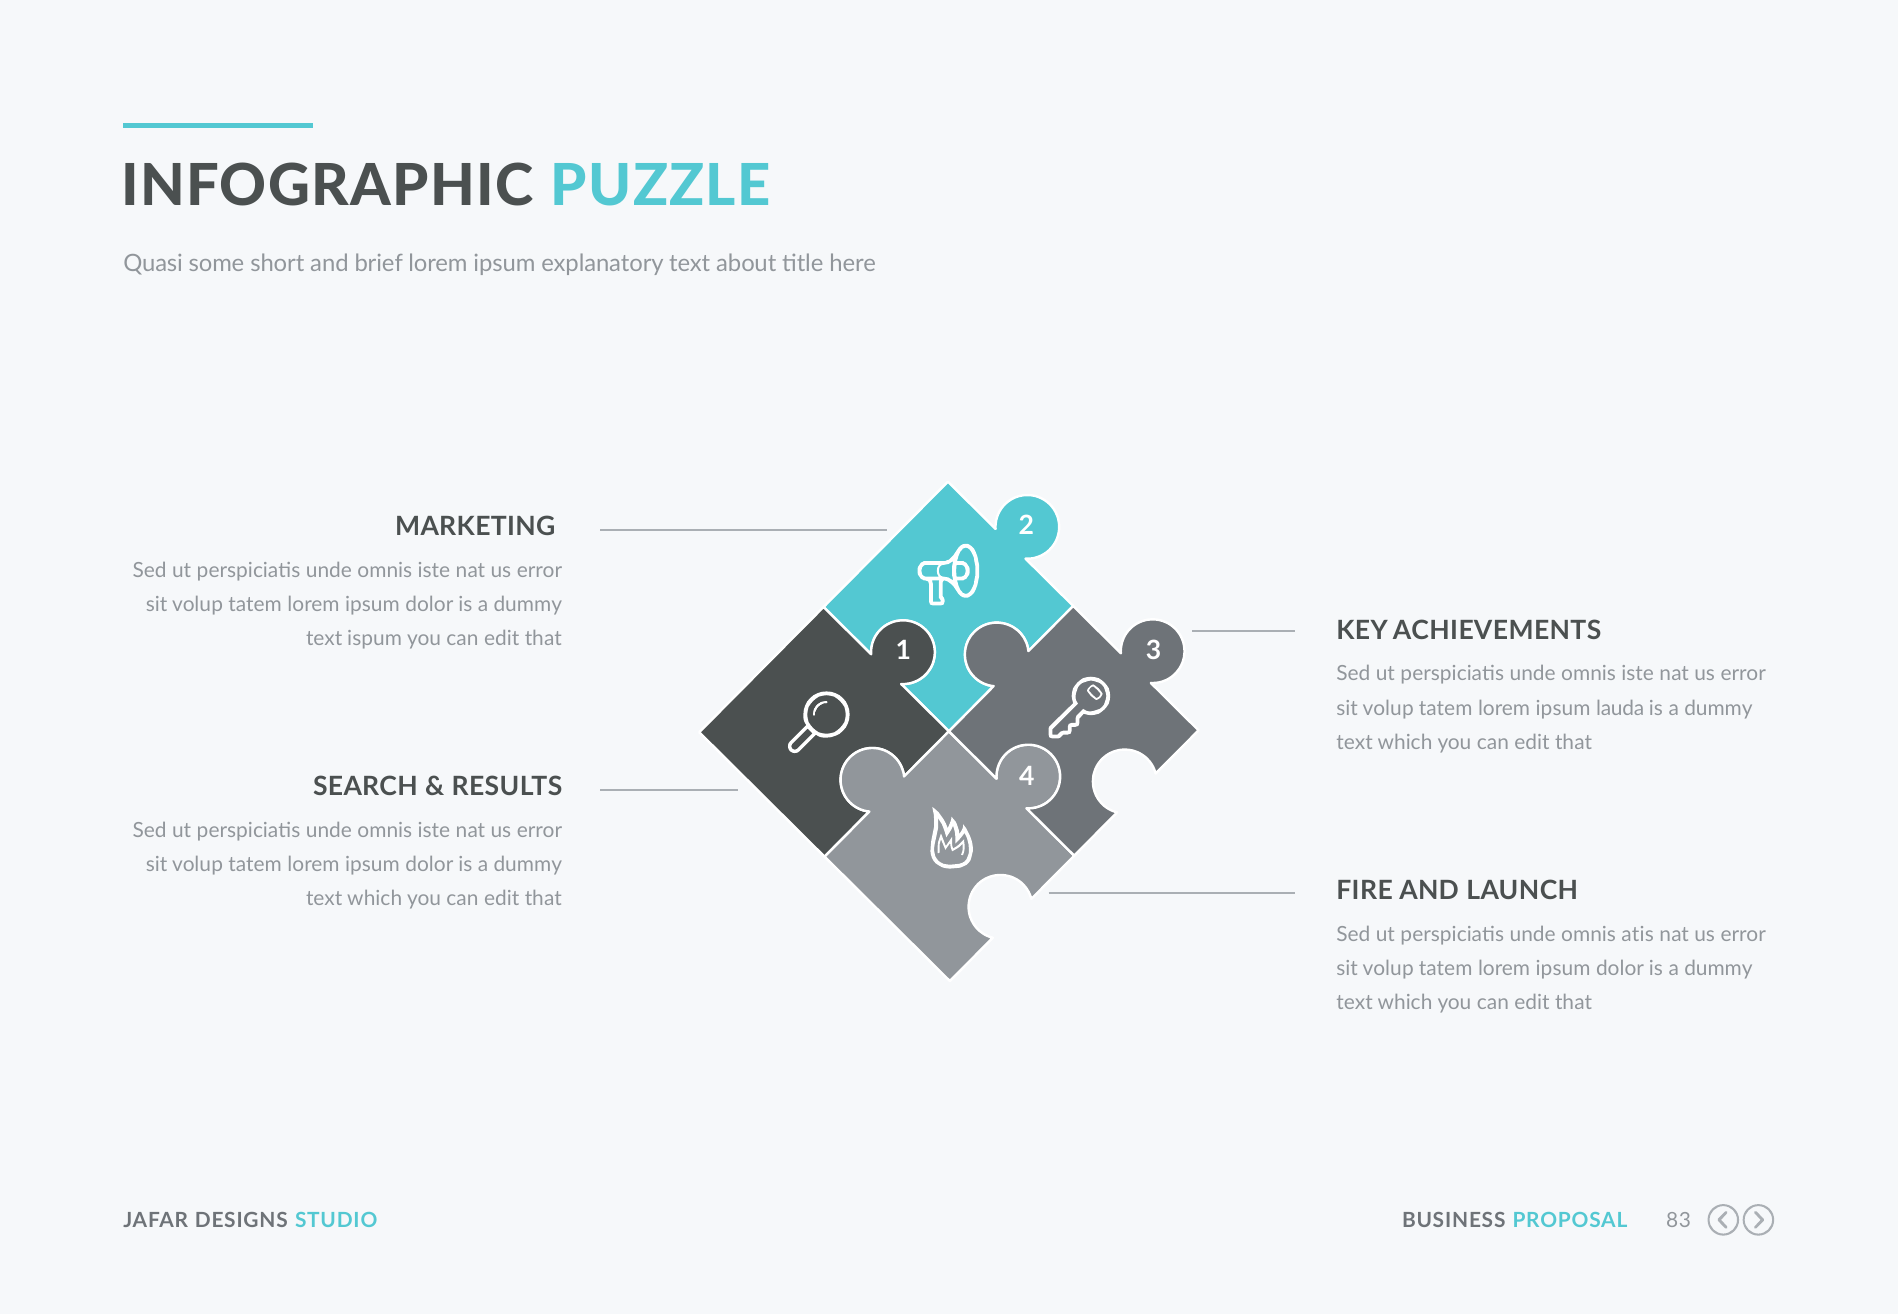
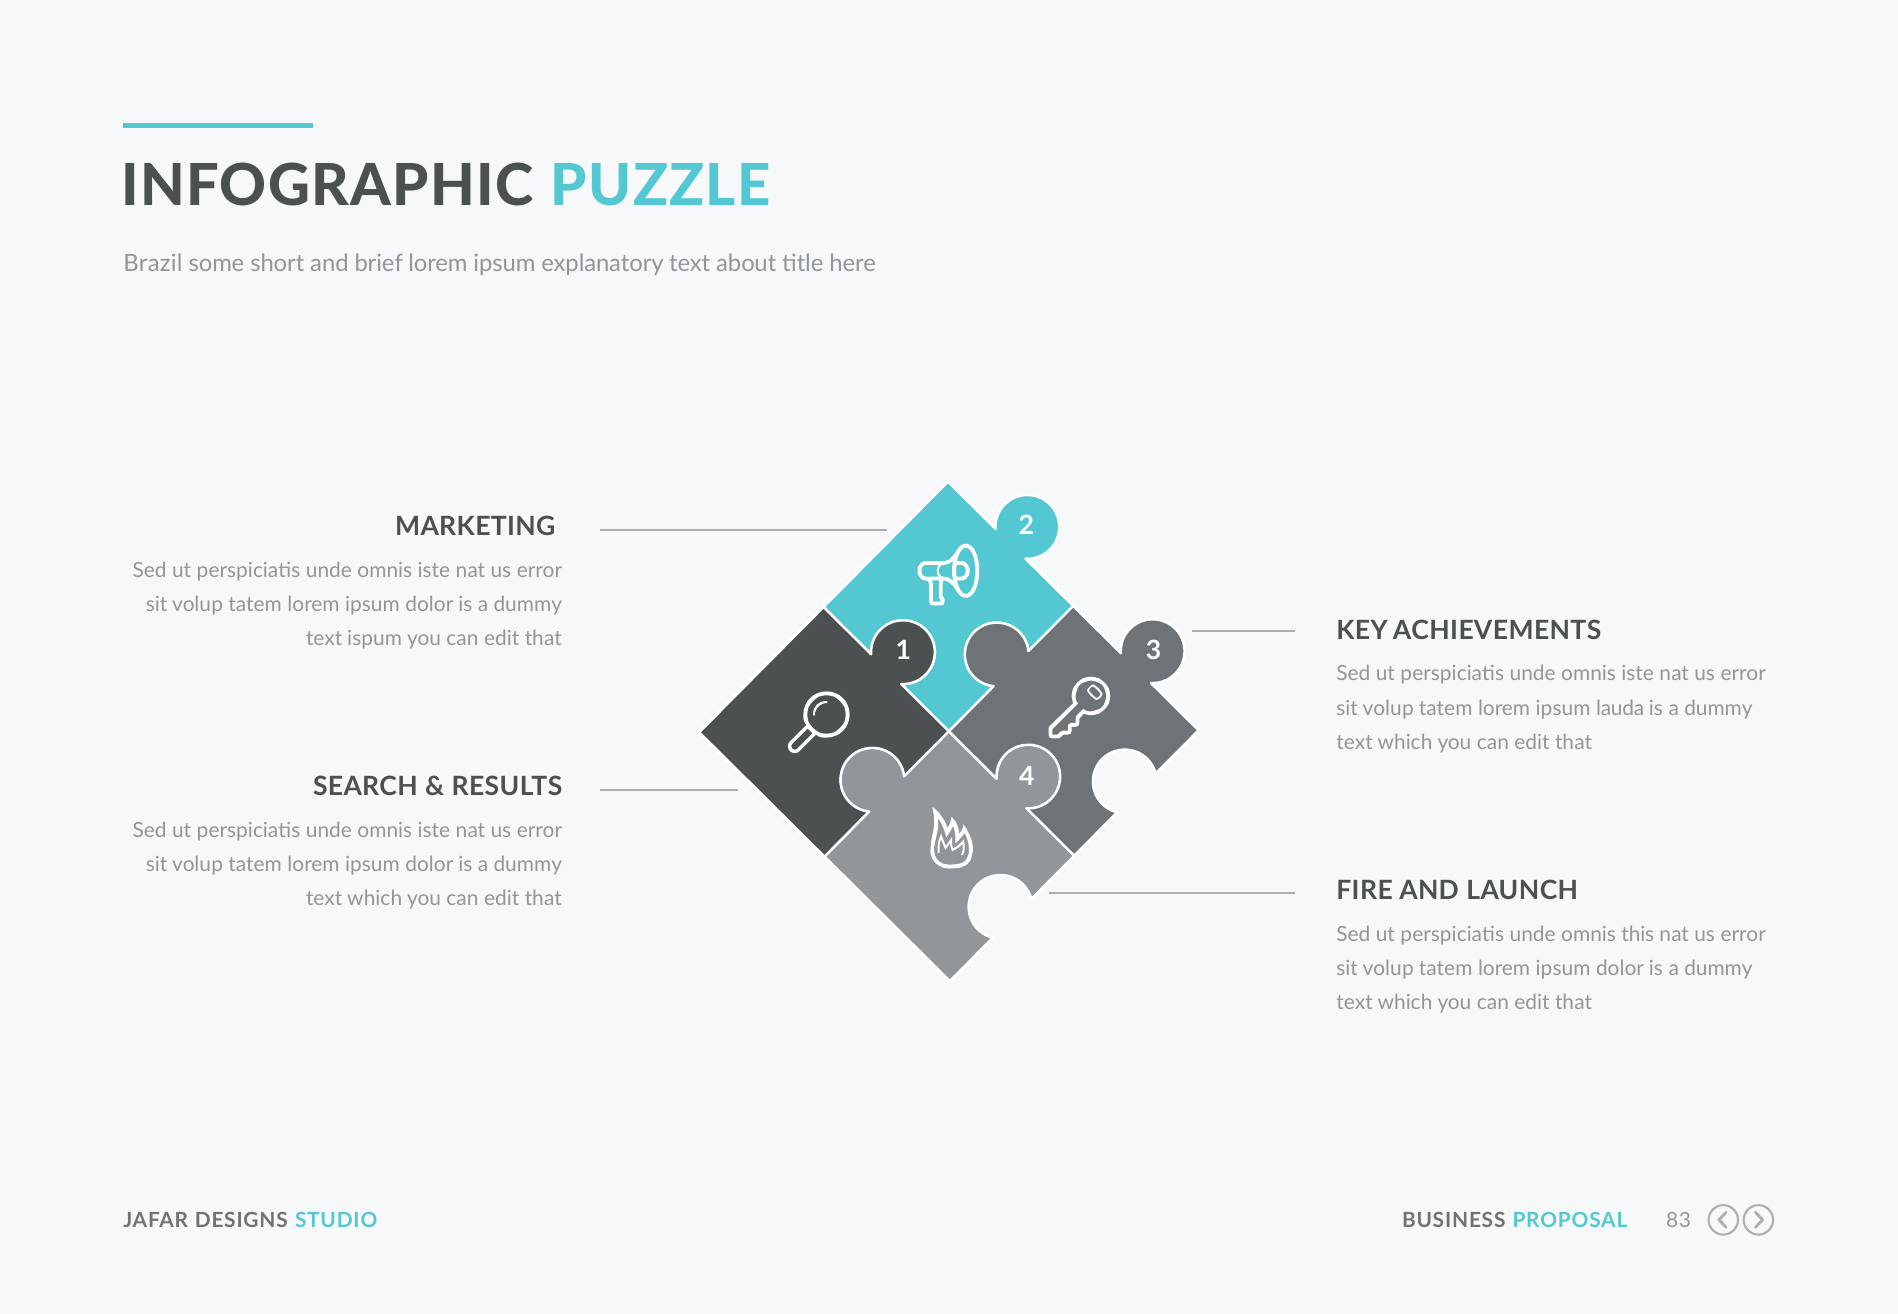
Quasi: Quasi -> Brazil
atis: atis -> this
